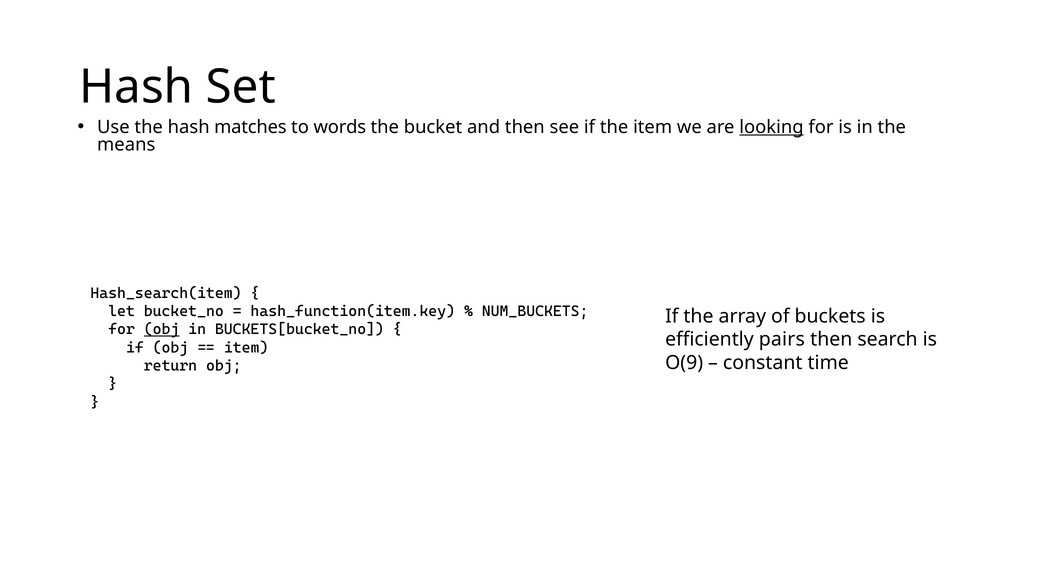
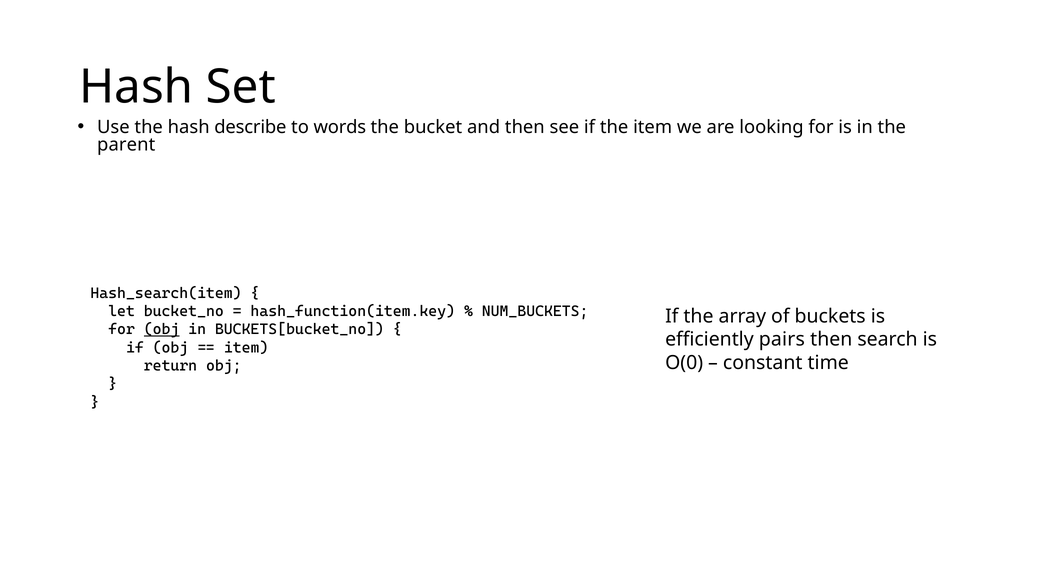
matches: matches -> describe
looking underline: present -> none
means: means -> parent
O(9: O(9 -> O(0
